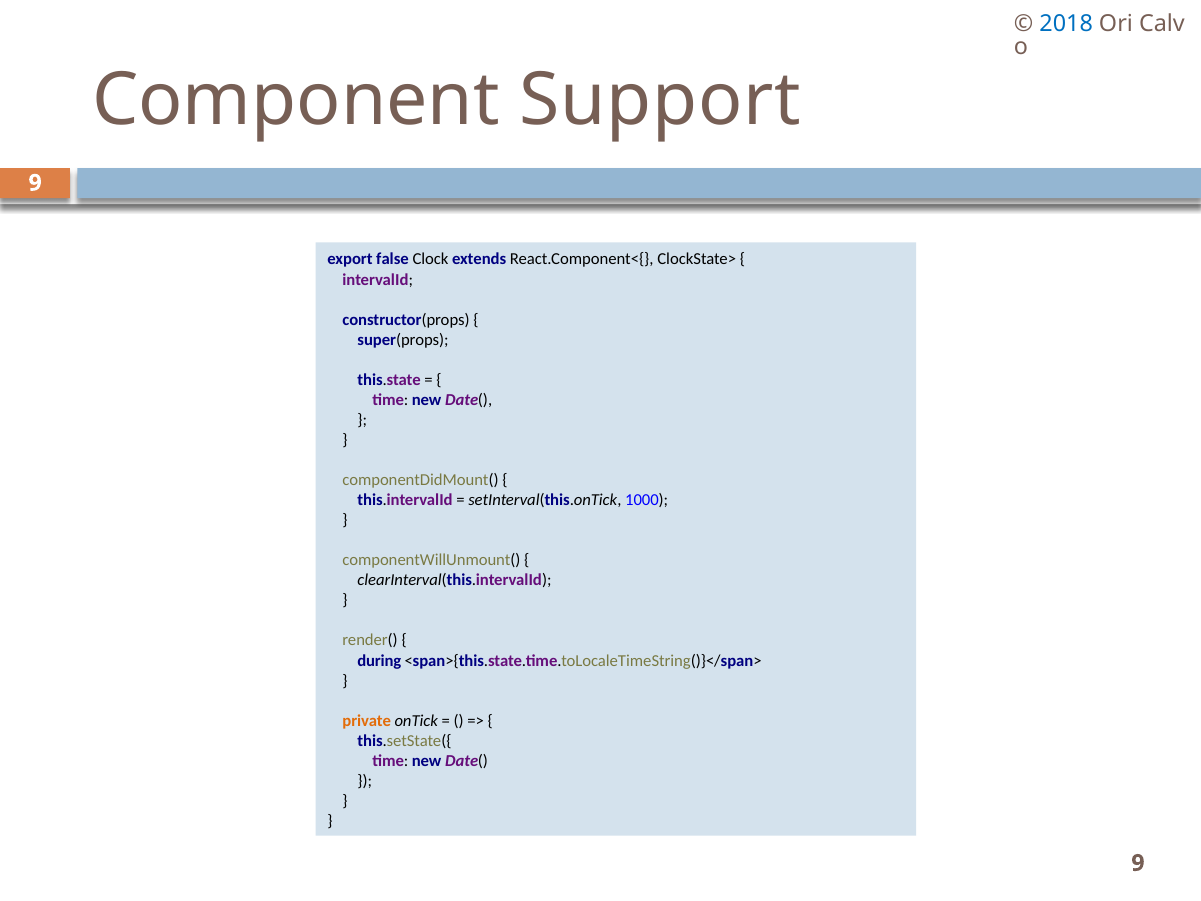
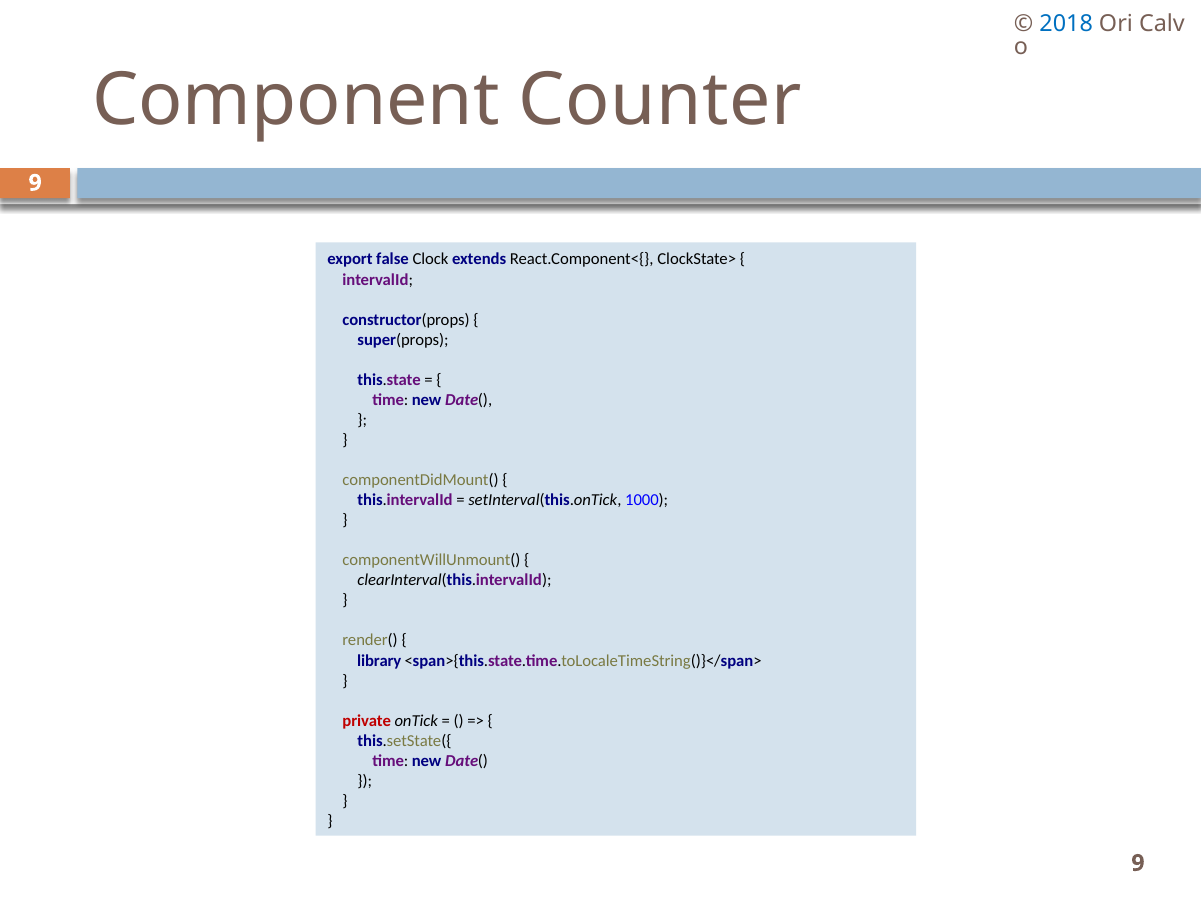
Support: Support -> Counter
during: during -> library
private colour: orange -> red
